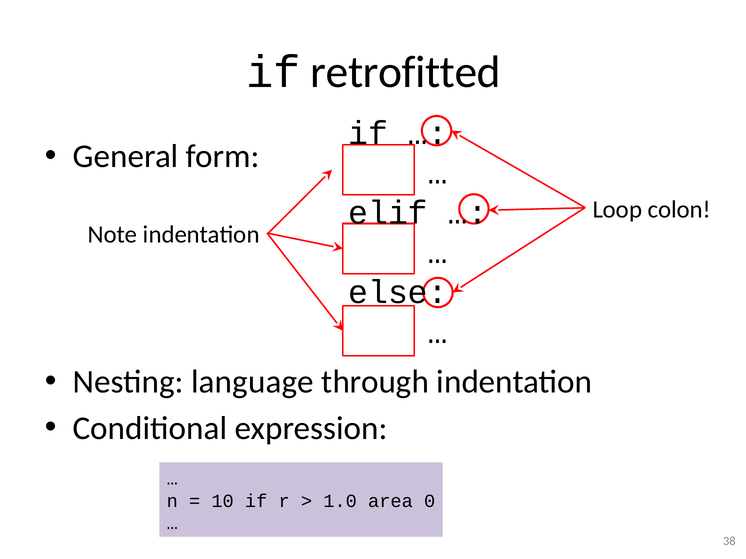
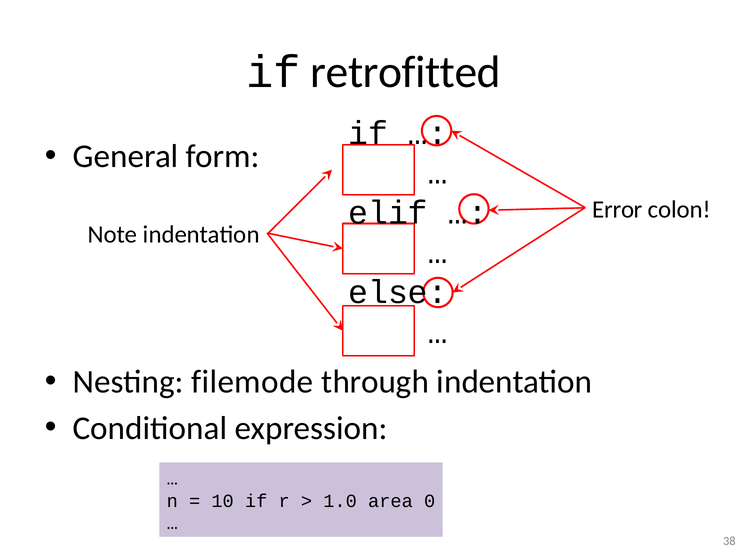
Loop: Loop -> Error
language: language -> filemode
